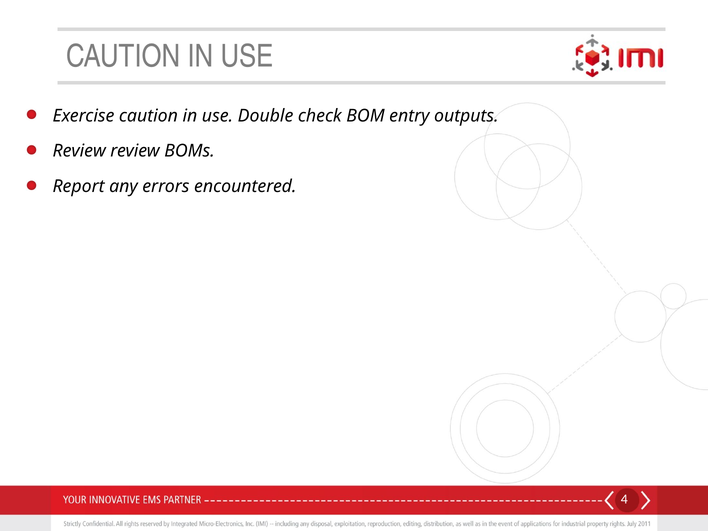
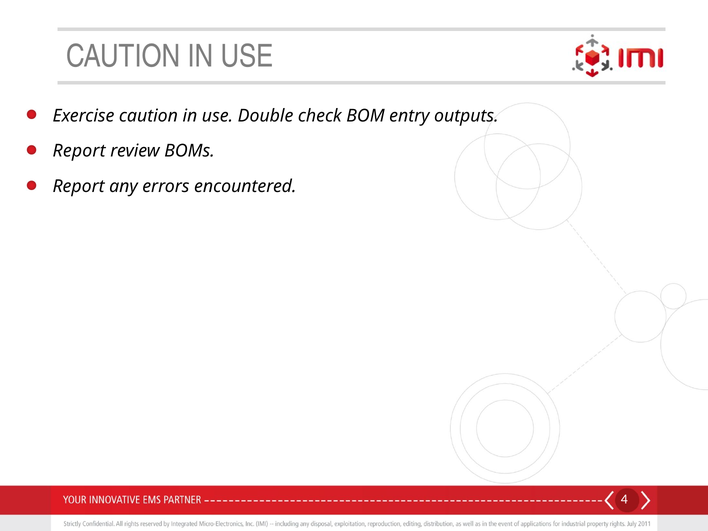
Review at (79, 151): Review -> Report
